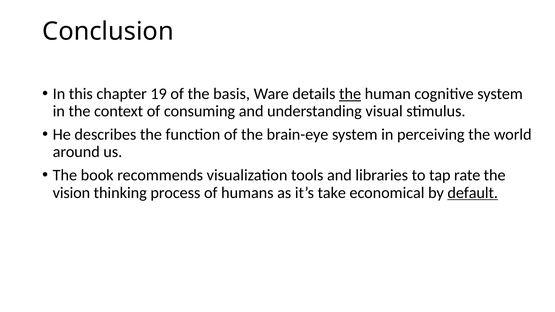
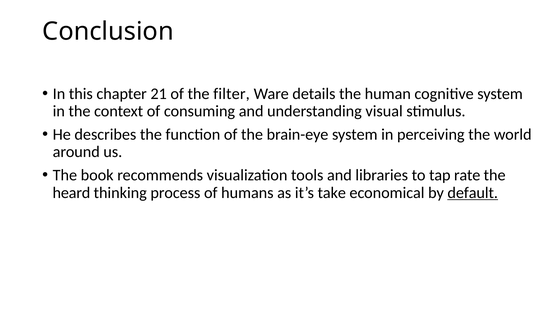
19: 19 -> 21
basis: basis -> filter
the at (350, 94) underline: present -> none
vision: vision -> heard
